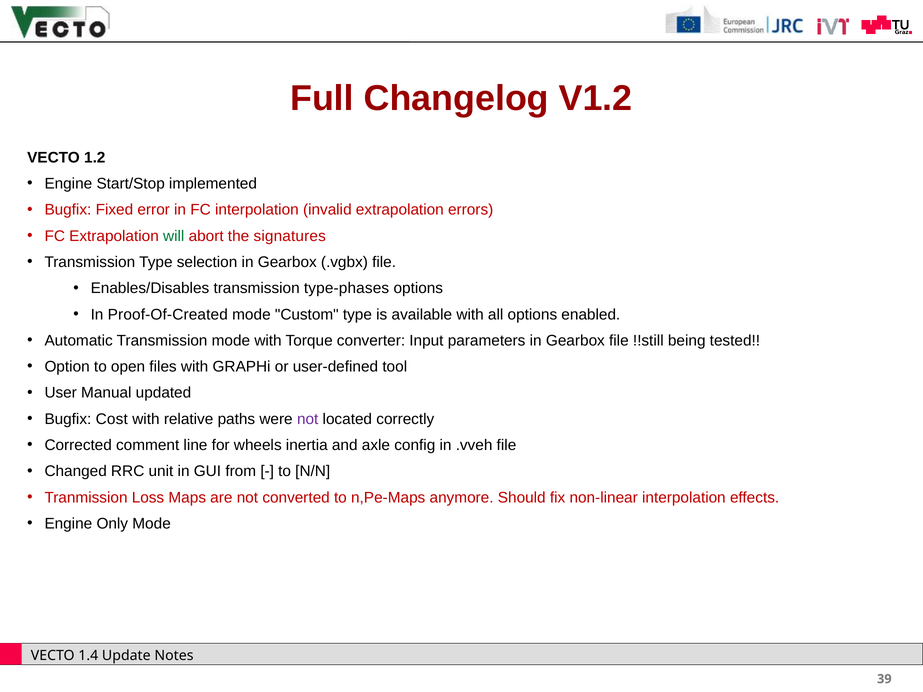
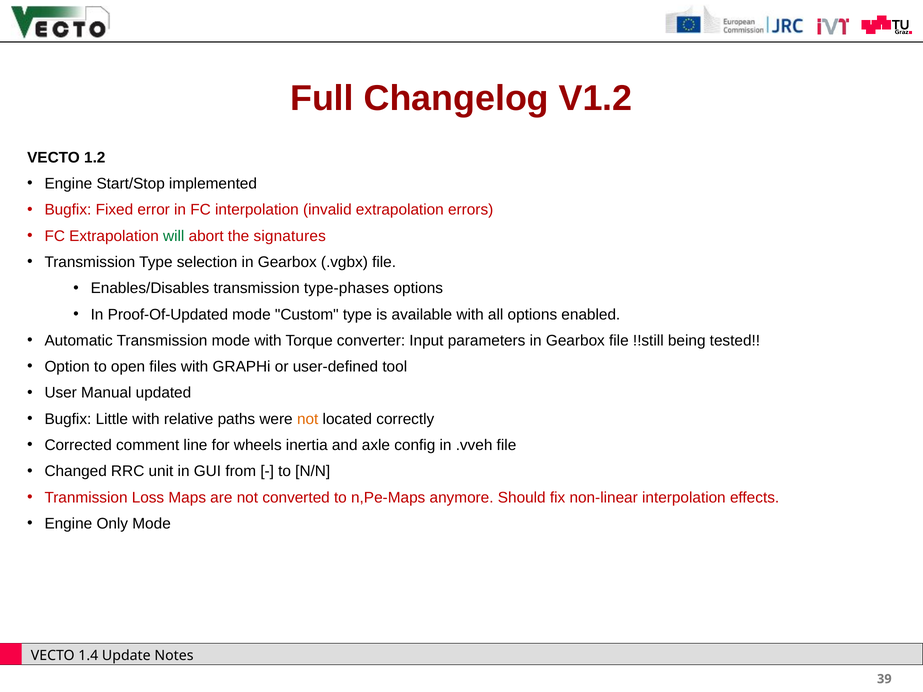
Proof-Of-Created: Proof-Of-Created -> Proof-Of-Updated
Cost: Cost -> Little
not at (308, 419) colour: purple -> orange
